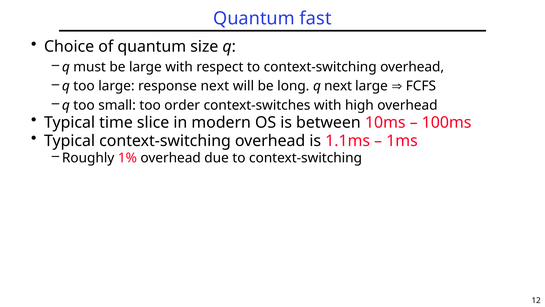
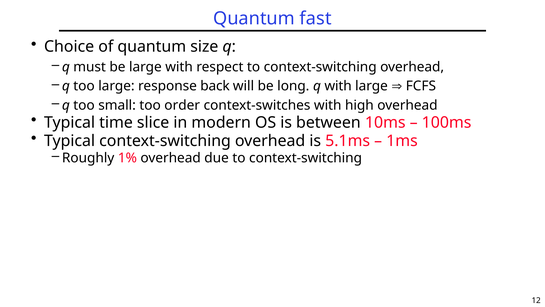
response next: next -> back
q next: next -> with
1.1ms: 1.1ms -> 5.1ms
